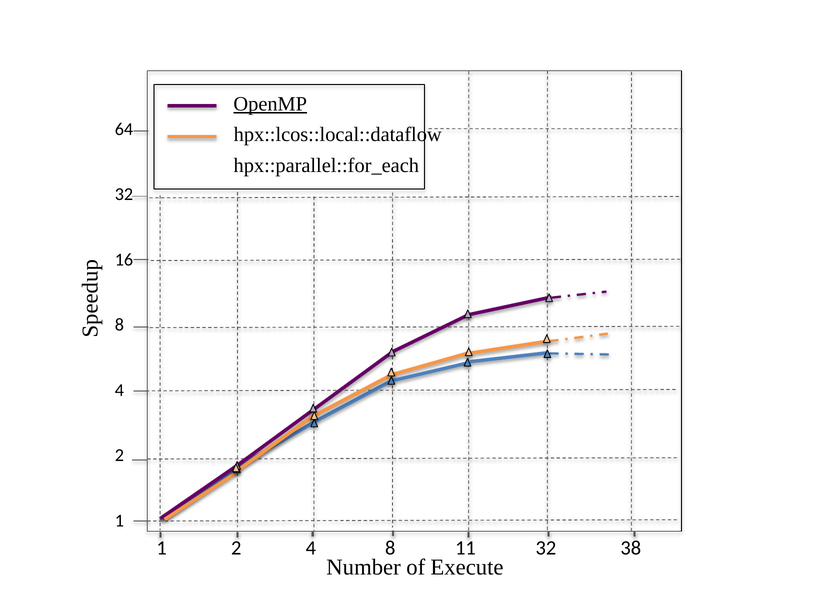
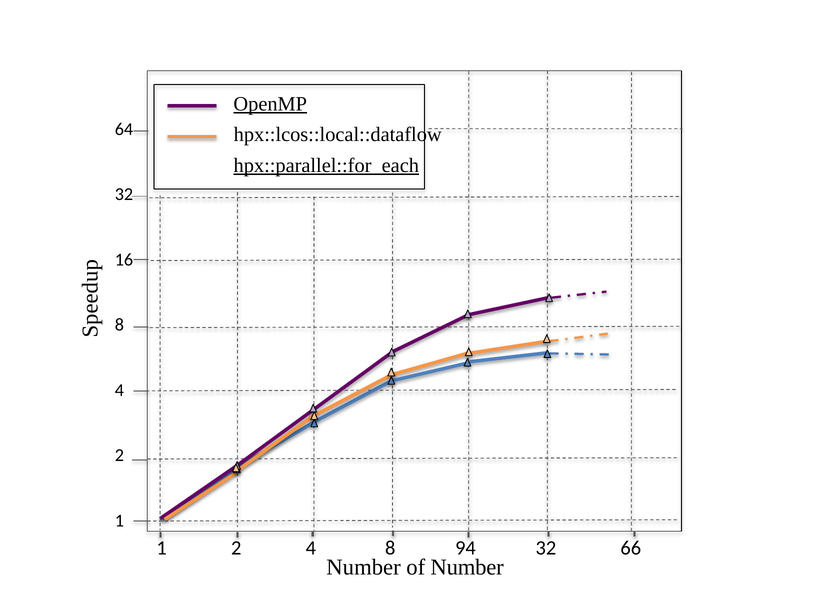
hpx::parallel::for_each underline: none -> present
11: 11 -> 94
38: 38 -> 66
of Execute: Execute -> Number
